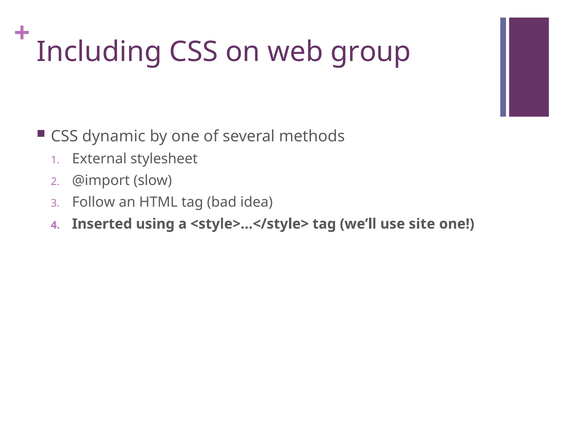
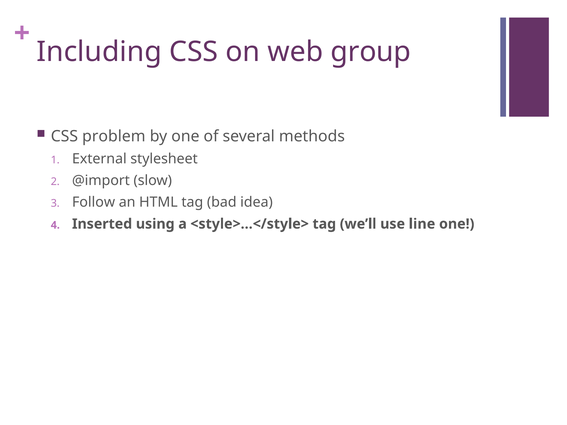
dynamic: dynamic -> problem
site: site -> line
